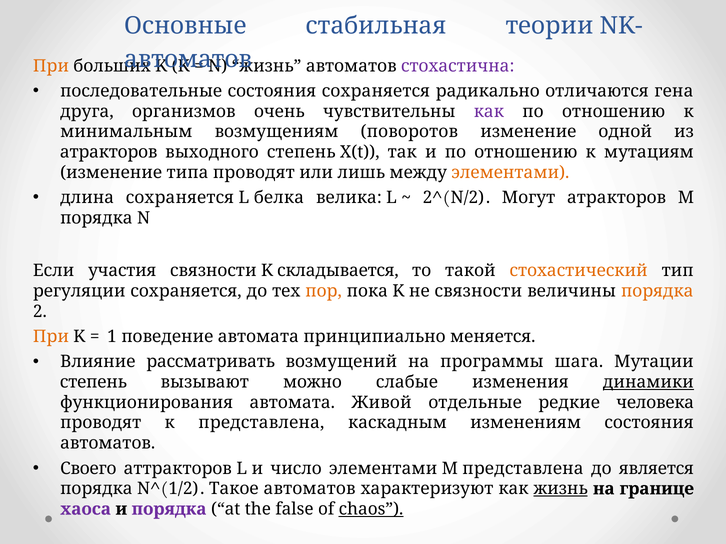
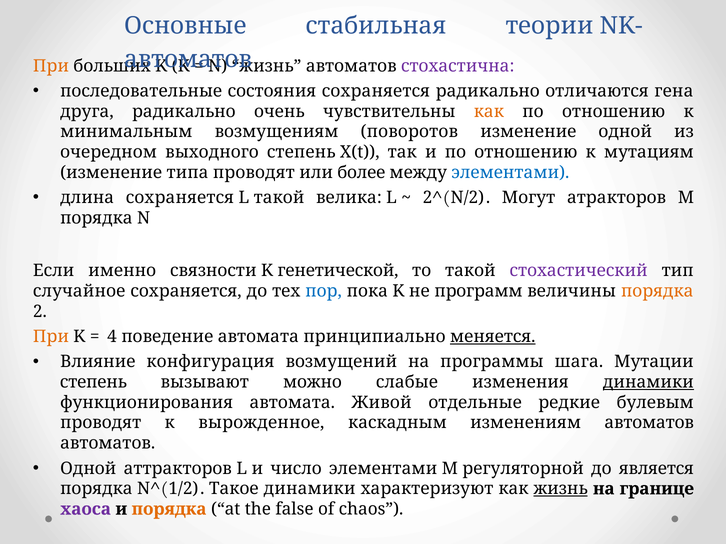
друга организмов: организмов -> радикально
как at (489, 112) colour: purple -> orange
атракторов at (109, 152): атракторов -> очередном
лишь: лишь -> более
элементами at (510, 173) colour: orange -> blue
L белка: белка -> такой
участия: участия -> именно
складывается: складывается -> генетической
стохастический colour: orange -> purple
регуляции: регуляции -> случайное
пор colour: orange -> blue
не связности: связности -> программ
1: 1 -> 4
меняется underline: none -> present
рассматривать: рассматривать -> конфигурация
человека: человека -> булевым
к представлена: представлена -> вырожденное
изменениям состояния: состояния -> автоматов
Своего at (88, 469): Своего -> Одной
M представлена: представлена -> регуляторной
Такое автоматов: автоматов -> динамики
порядка at (169, 510) colour: purple -> orange
chaos underline: present -> none
